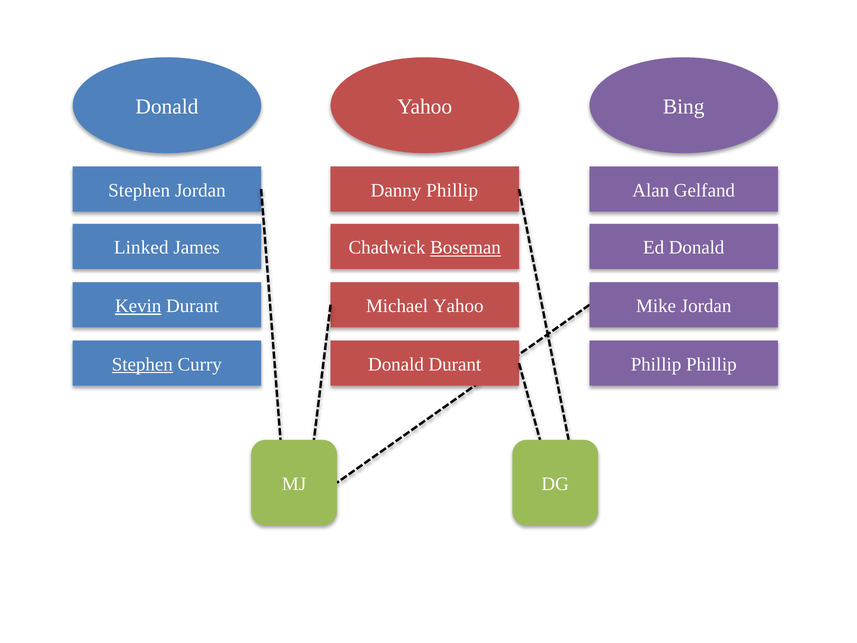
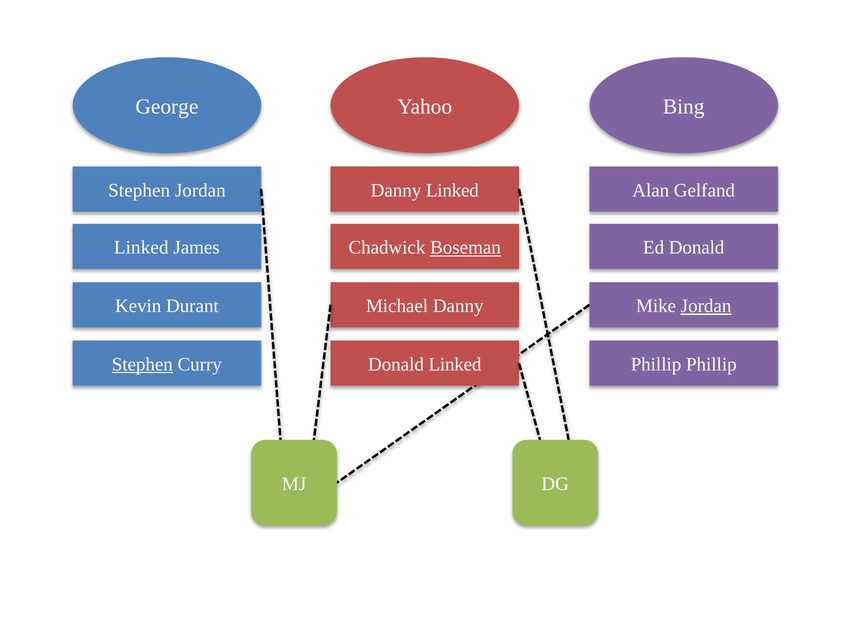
Donald at (167, 107): Donald -> George
Danny Phillip: Phillip -> Linked
Kevin underline: present -> none
Michael Yahoo: Yahoo -> Danny
Jordan at (706, 306) underline: none -> present
Donald Durant: Durant -> Linked
